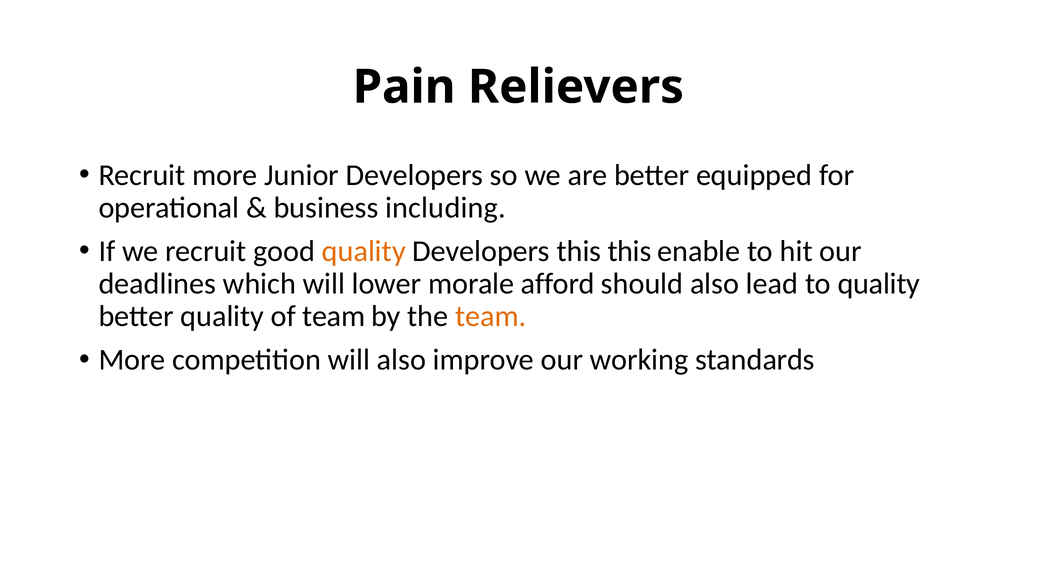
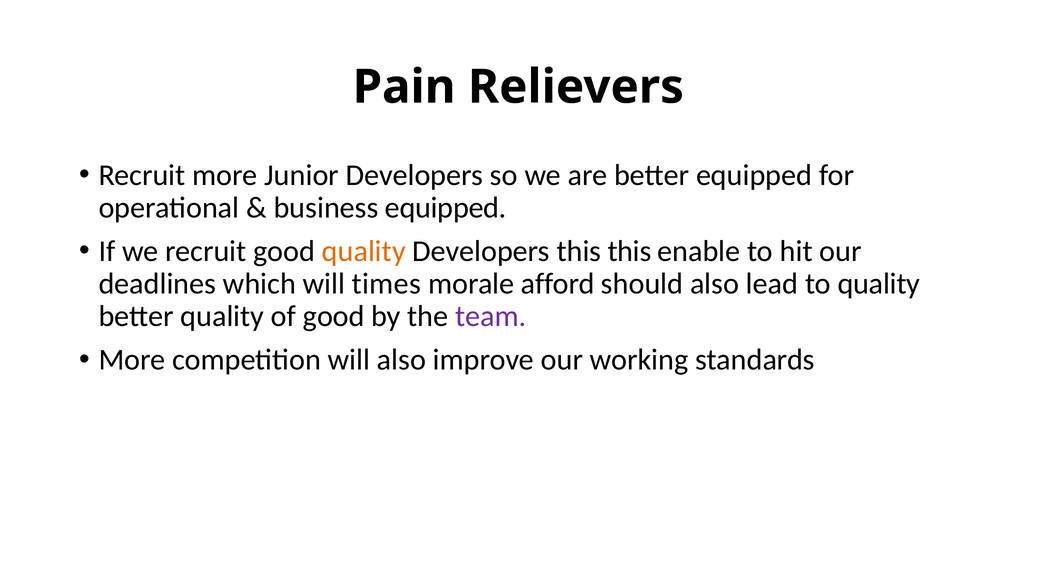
business including: including -> equipped
lower: lower -> times
of team: team -> good
team at (491, 317) colour: orange -> purple
